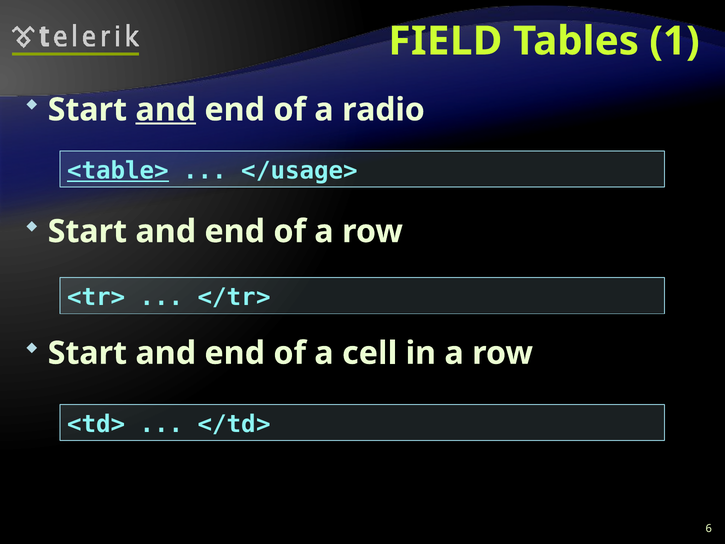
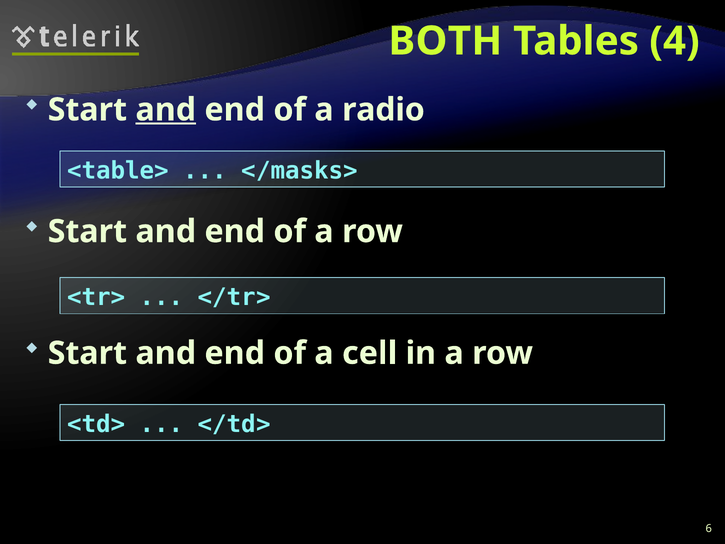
FIELD: FIELD -> BOTH
1: 1 -> 4
<table> underline: present -> none
</usage>: </usage> -> </masks>
